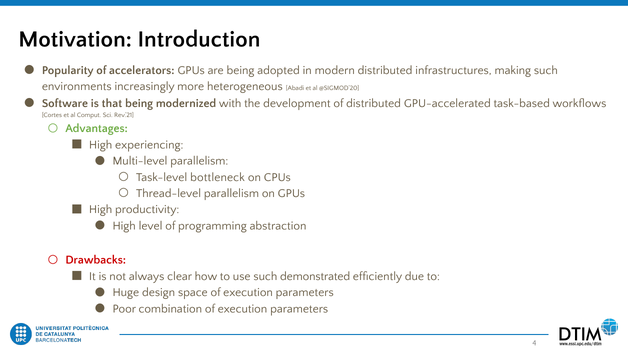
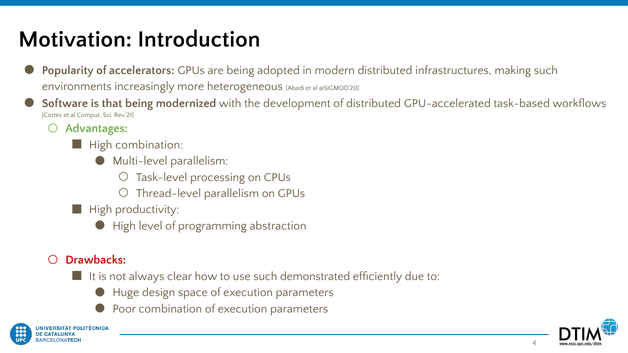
High experiencing: experiencing -> combination
bottleneck: bottleneck -> processing
